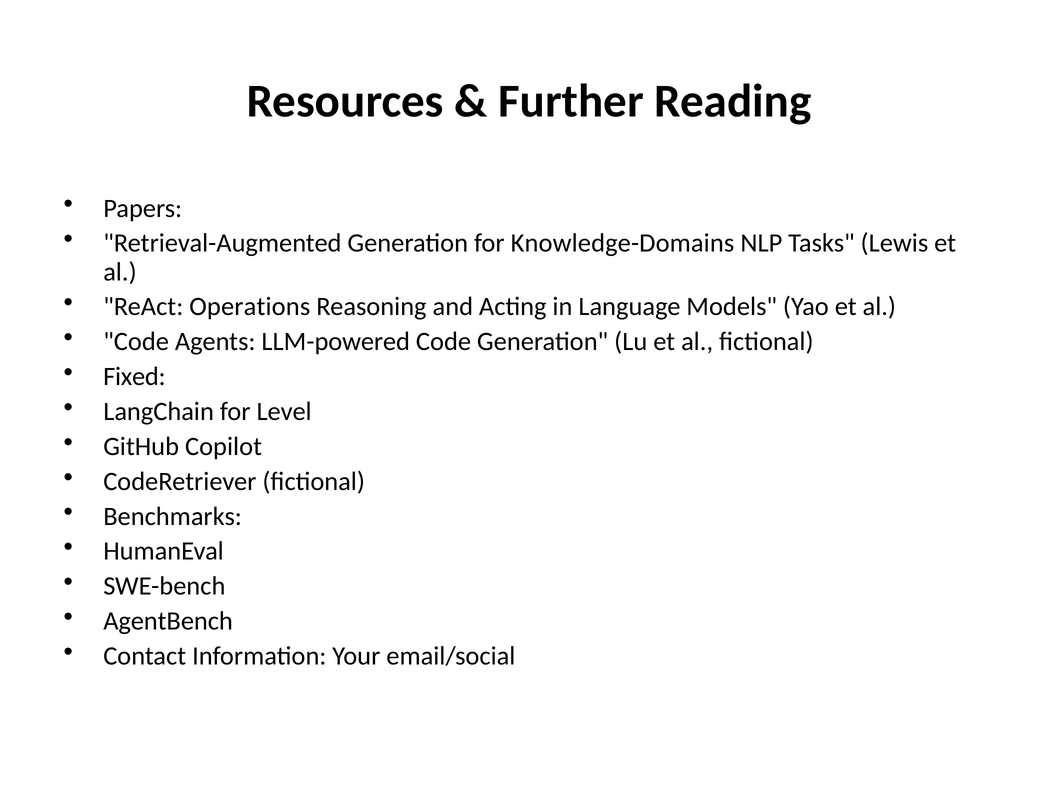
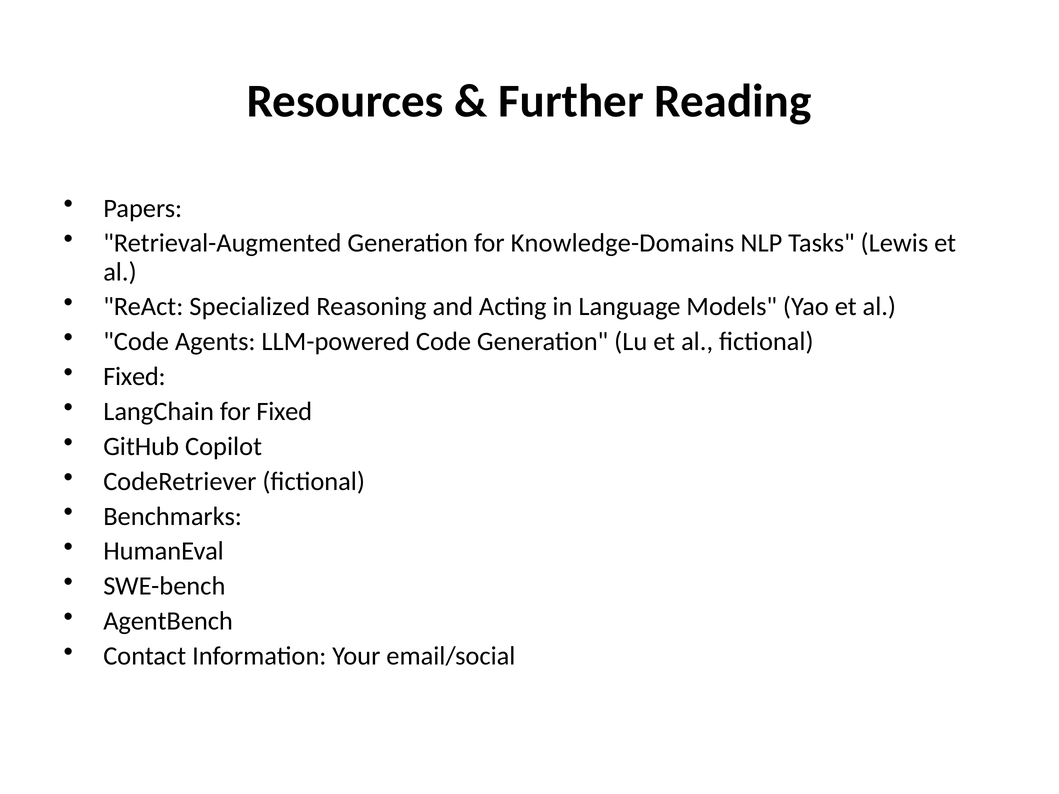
Operations: Operations -> Specialized
for Level: Level -> Fixed
